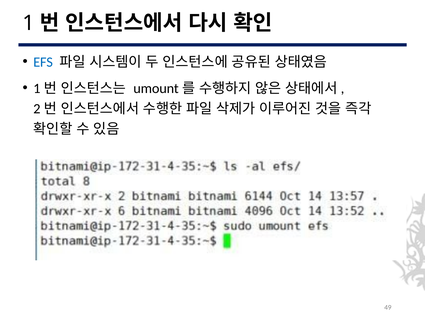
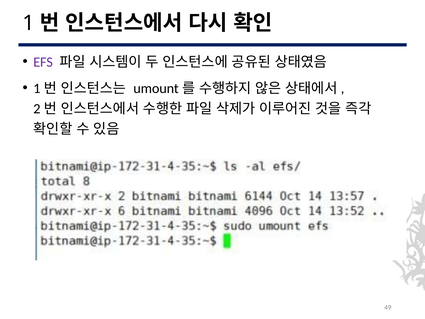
EFS colour: blue -> purple
